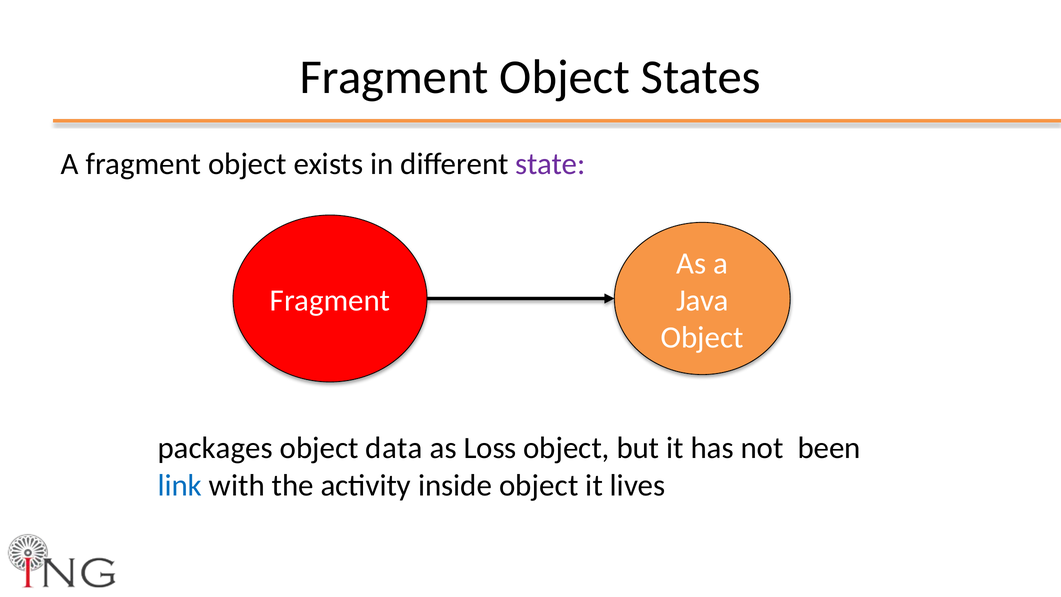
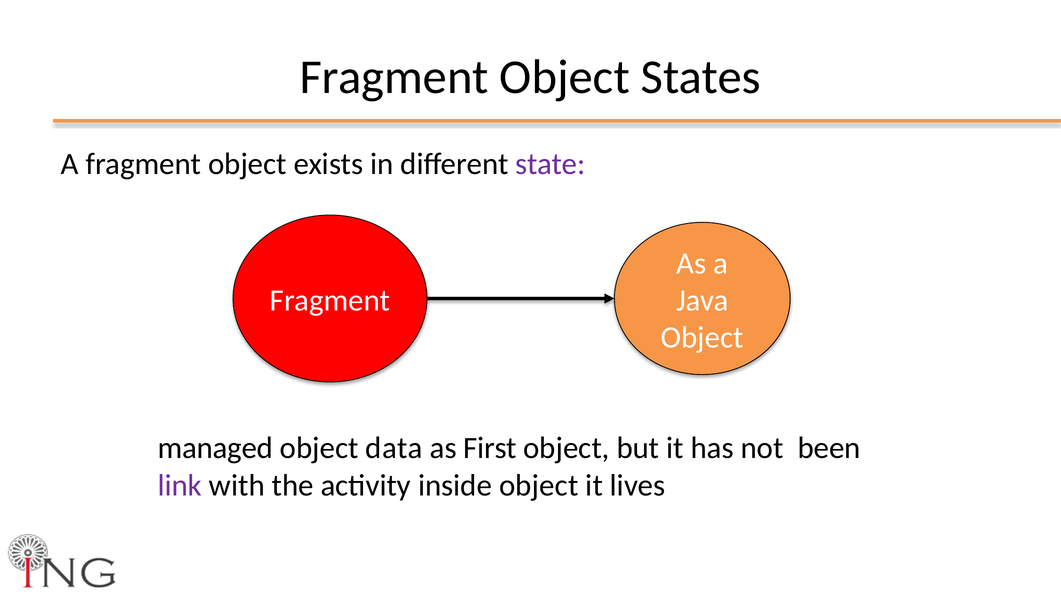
packages: packages -> managed
Loss: Loss -> First
link colour: blue -> purple
